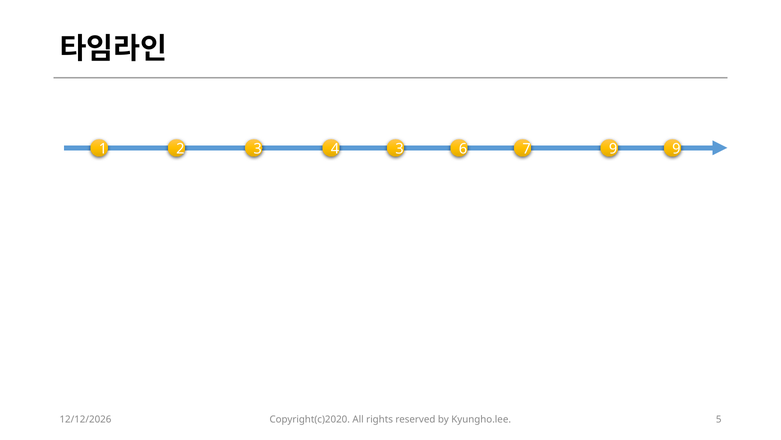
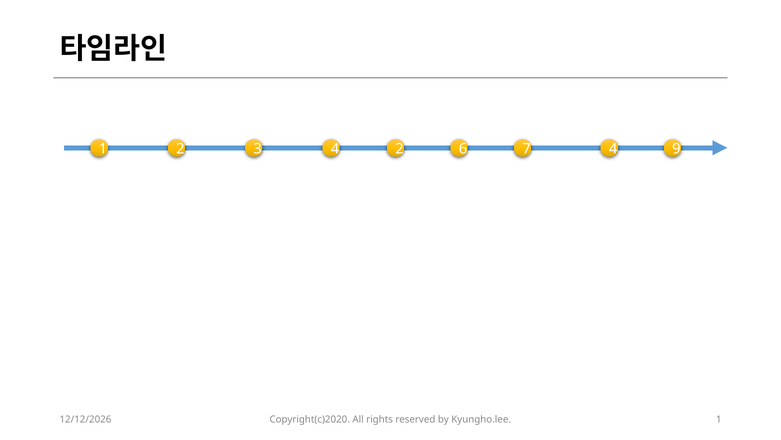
4 3: 3 -> 2
7 9: 9 -> 4
Kyungho.lee 5: 5 -> 1
